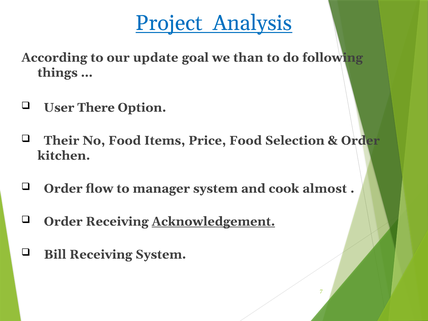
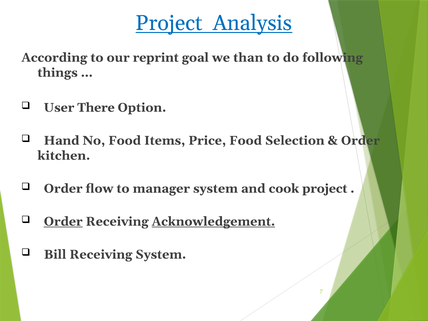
update: update -> reprint
Their: Their -> Hand
cook almost: almost -> project
Order at (63, 221) underline: none -> present
